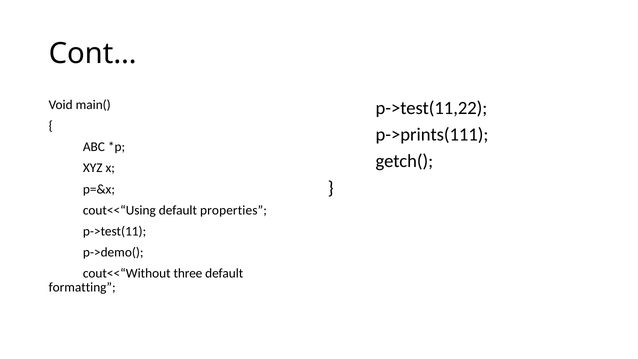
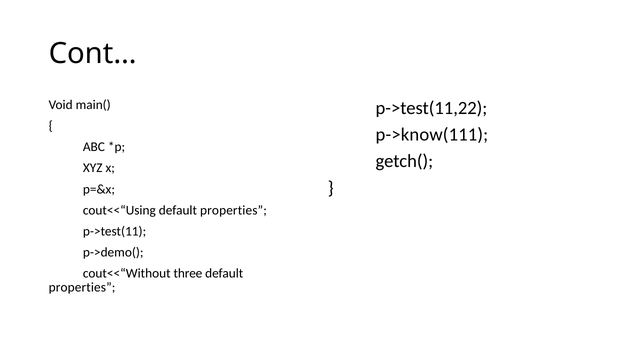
p->prints(111: p->prints(111 -> p->know(111
formatting at (82, 287): formatting -> properties
